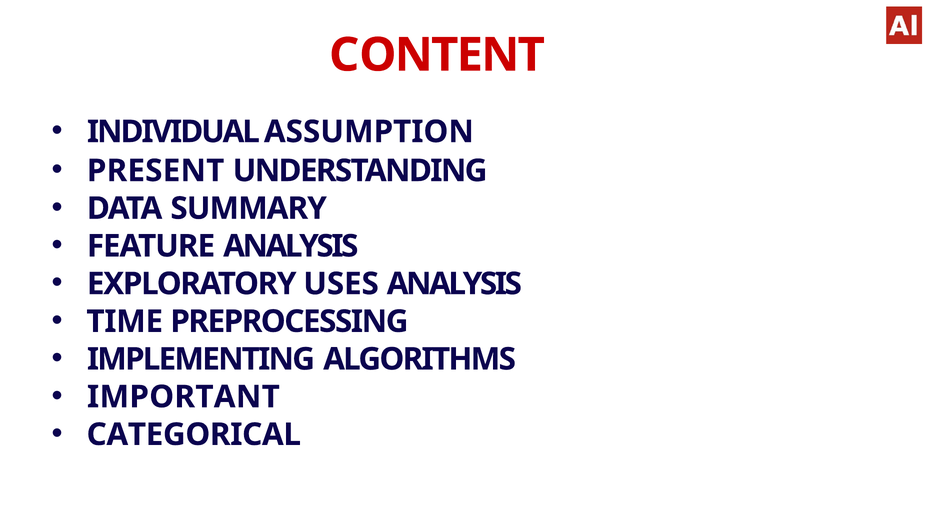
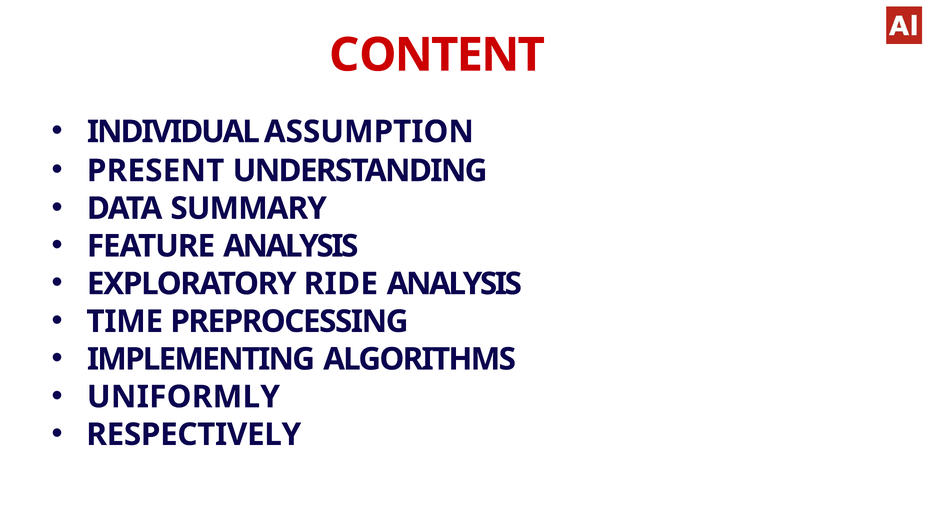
USES: USES -> RIDE
IMPORTANT: IMPORTANT -> UNIFORMLY
CATEGORICAL: CATEGORICAL -> RESPECTIVELY
